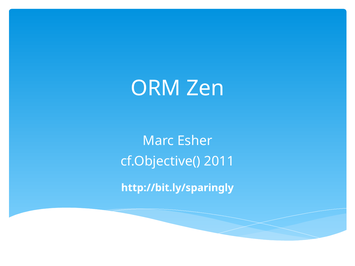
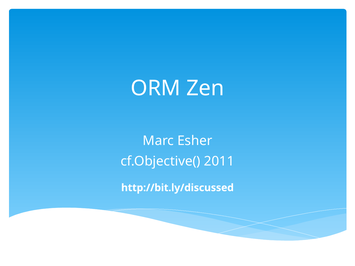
http://bit.ly/sparingly: http://bit.ly/sparingly -> http://bit.ly/discussed
